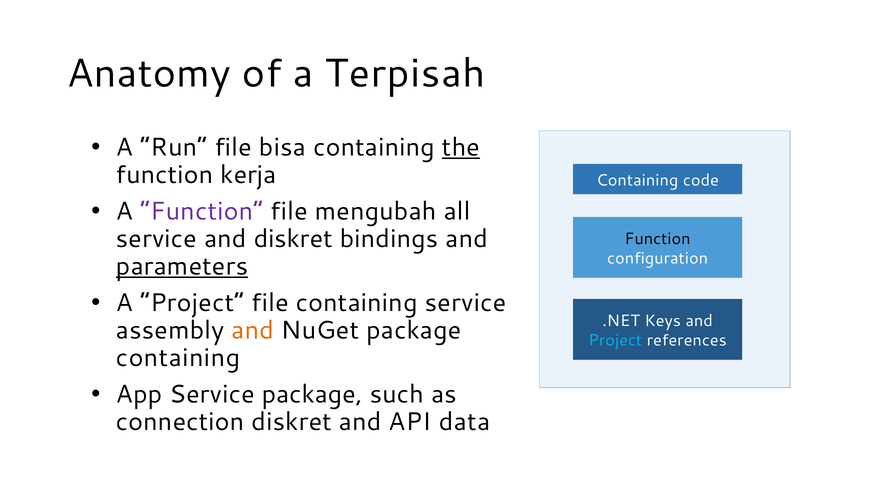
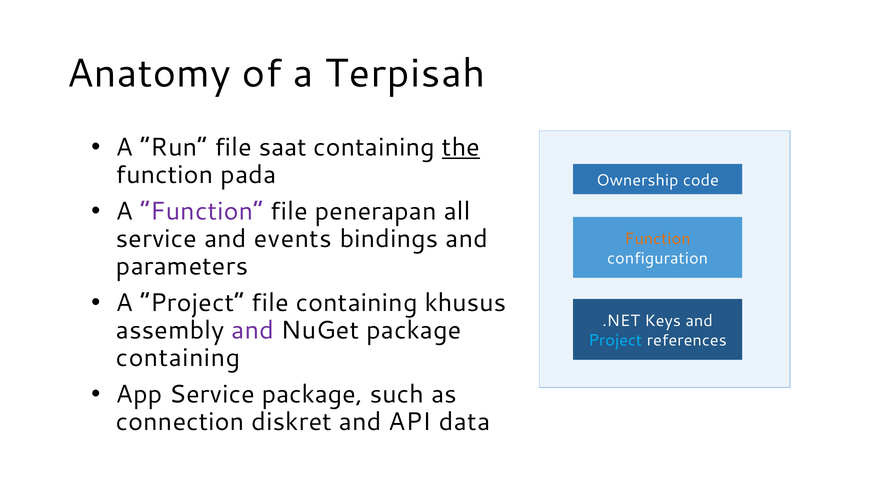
bisa: bisa -> saat
kerja: kerja -> pada
Containing at (637, 180): Containing -> Ownership
mengubah: mengubah -> penerapan
and diskret: diskret -> events
Function at (658, 239) colour: black -> orange
parameters underline: present -> none
containing service: service -> khusus
and at (253, 331) colour: orange -> purple
